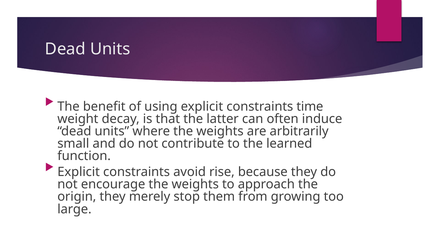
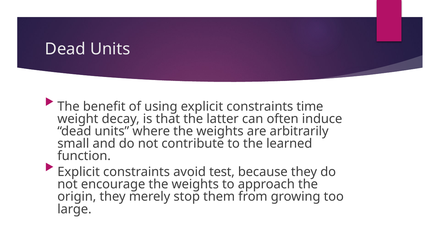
rise: rise -> test
